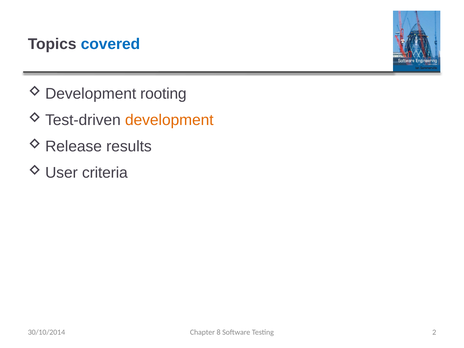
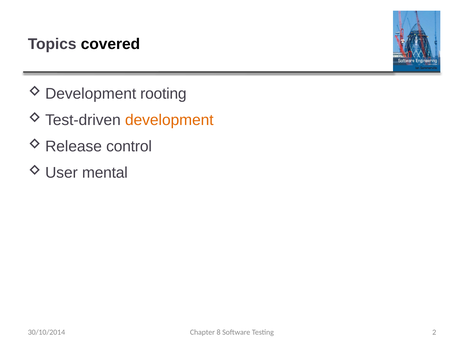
covered colour: blue -> black
results: results -> control
criteria: criteria -> mental
